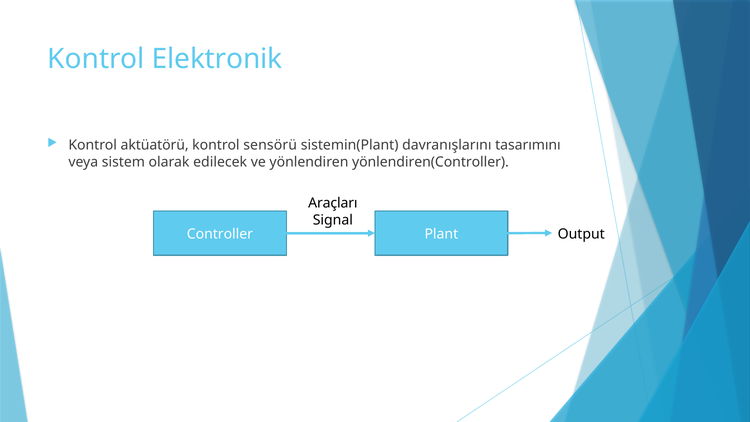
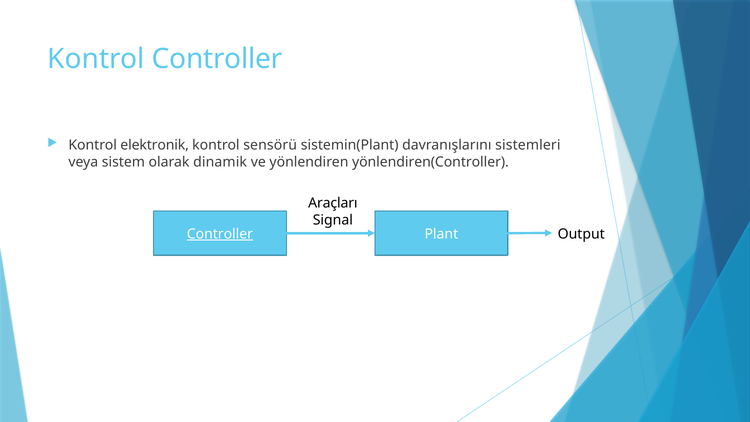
Kontrol Elektronik: Elektronik -> Controller
aktüatörü: aktüatörü -> elektronik
tasarımını: tasarımını -> sistemleri
edilecek: edilecek -> dinamik
Controller at (220, 234) underline: none -> present
